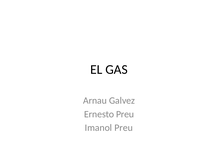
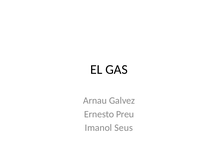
Imanol Preu: Preu -> Seus
